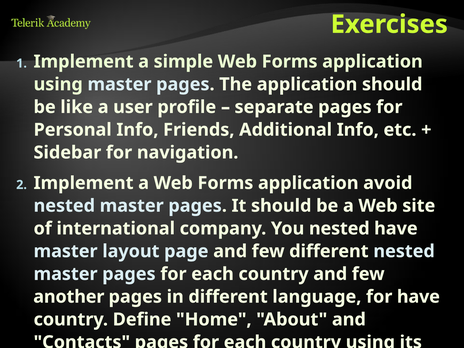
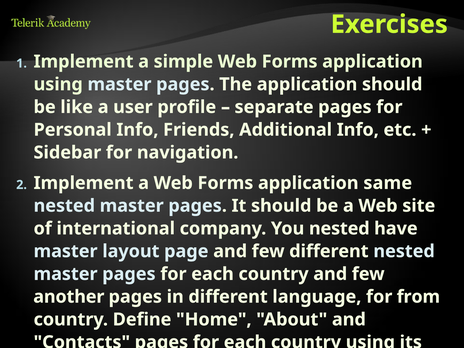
avoid: avoid -> same
for have: have -> from
